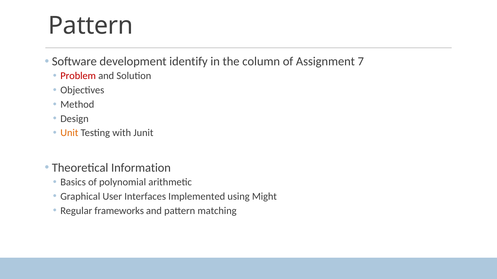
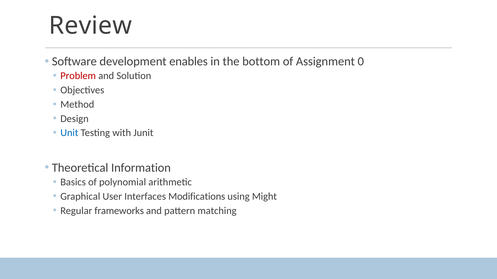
Pattern at (91, 26): Pattern -> Review
identify: identify -> enables
column: column -> bottom
7: 7 -> 0
Unit colour: orange -> blue
Implemented: Implemented -> Modifications
